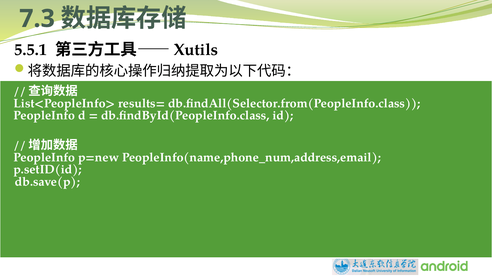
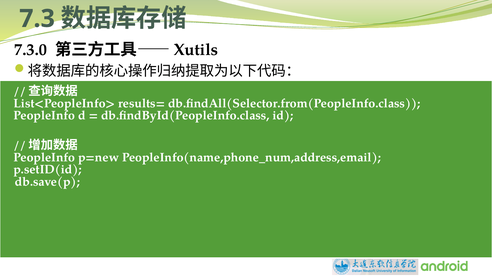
5.5.1: 5.5.1 -> 7.3.0
